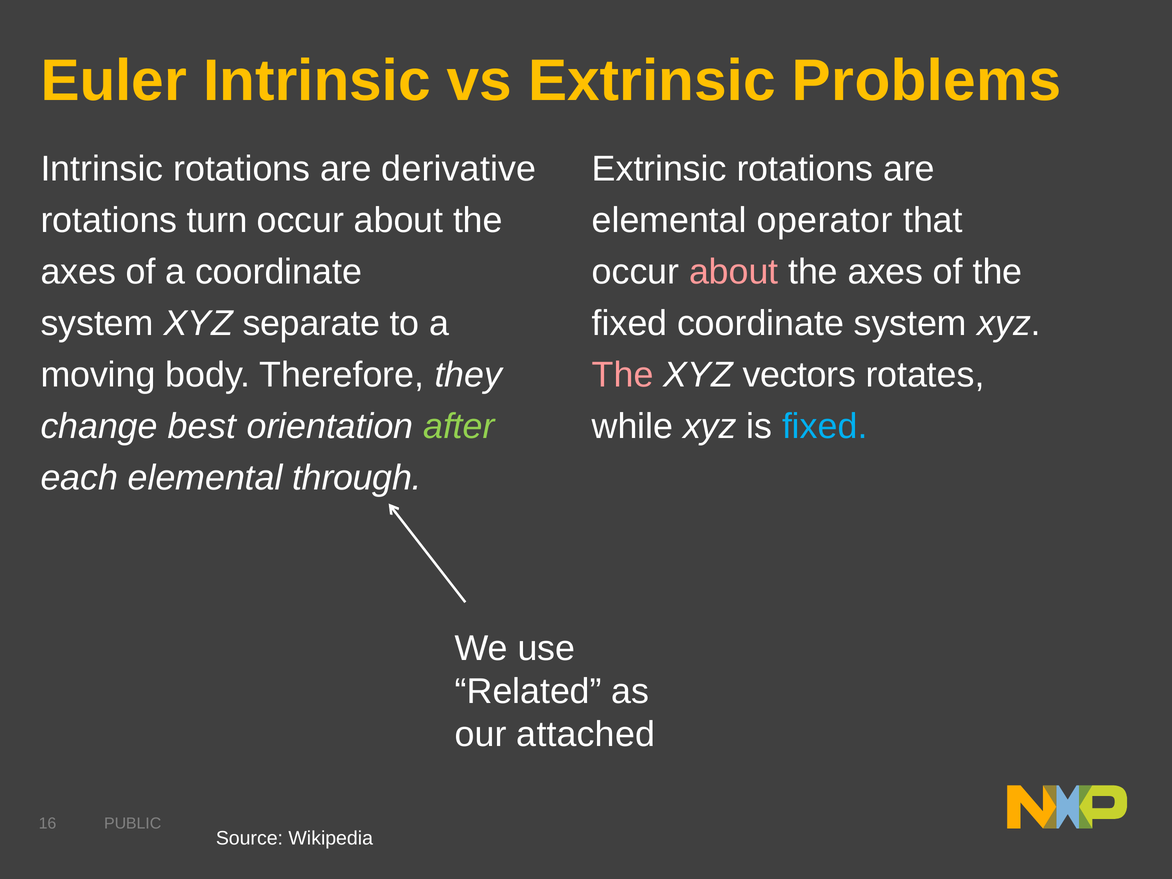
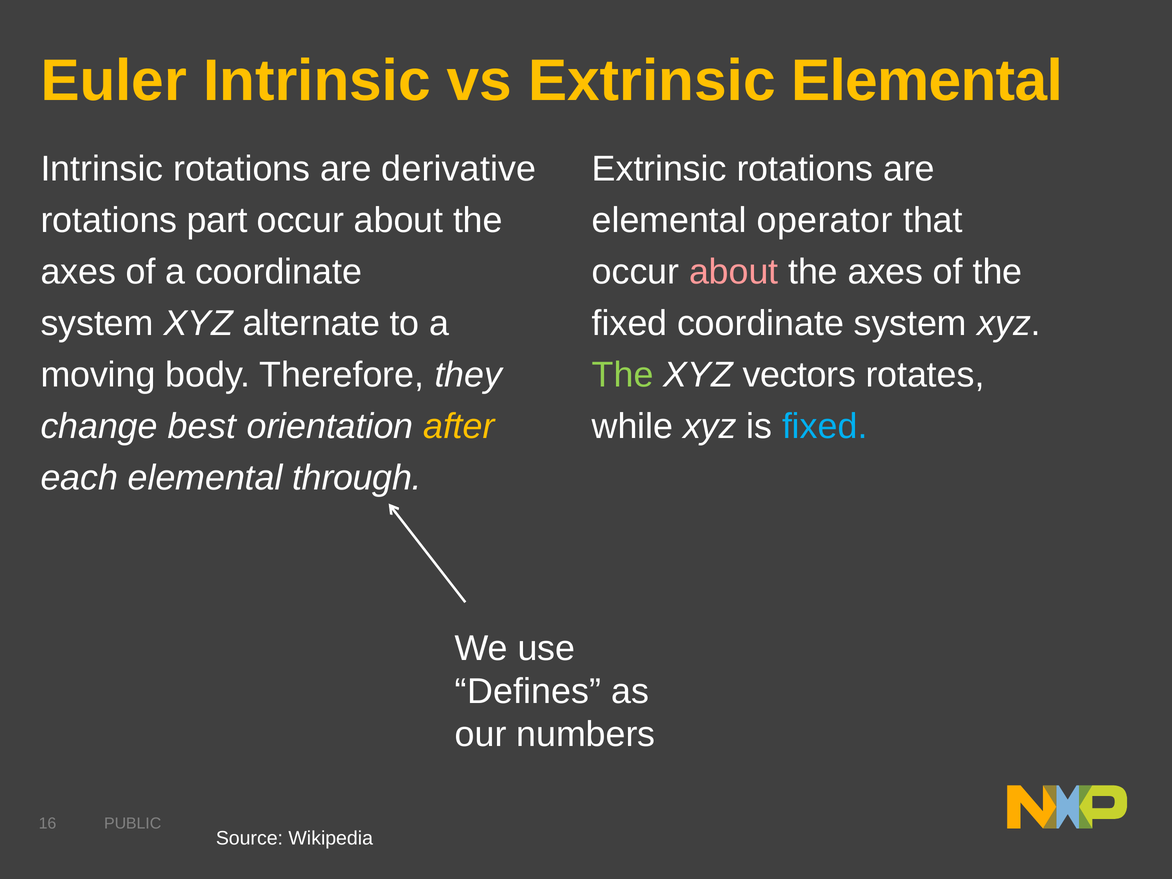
Extrinsic Problems: Problems -> Elemental
turn: turn -> part
separate: separate -> alternate
The at (623, 375) colour: pink -> light green
after colour: light green -> yellow
Related: Related -> Defines
attached: attached -> numbers
